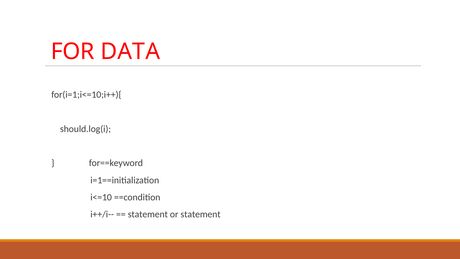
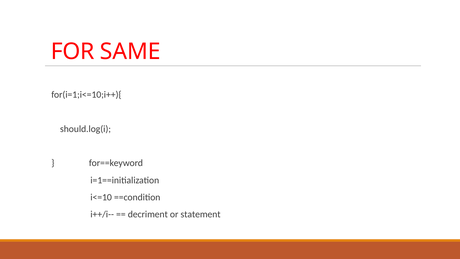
DATA: DATA -> SAME
statement at (148, 214): statement -> decriment
